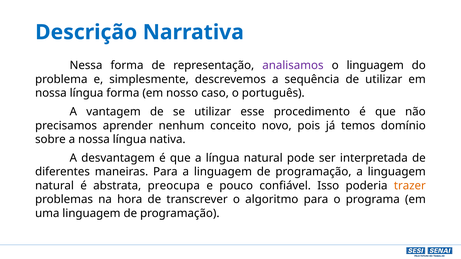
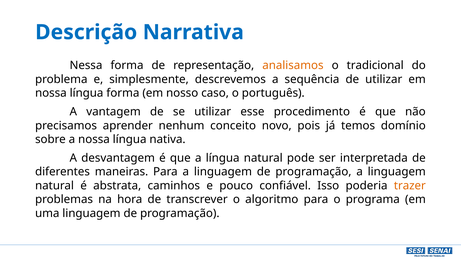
analisamos colour: purple -> orange
o linguagem: linguagem -> tradicional
preocupa: preocupa -> caminhos
